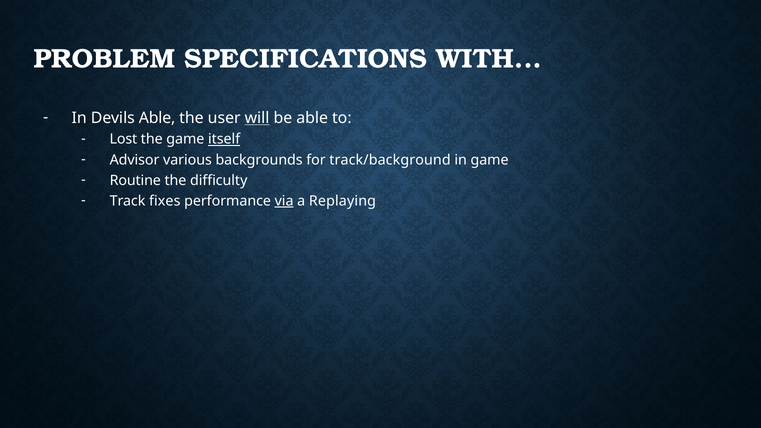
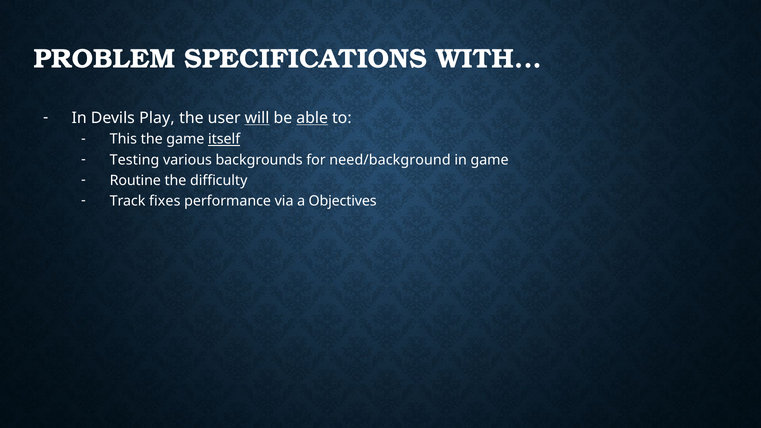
Devils Able: Able -> Play
able at (312, 118) underline: none -> present
Lost: Lost -> This
Advisor: Advisor -> Testing
track/background: track/background -> need/background
via underline: present -> none
Replaying: Replaying -> Objectives
